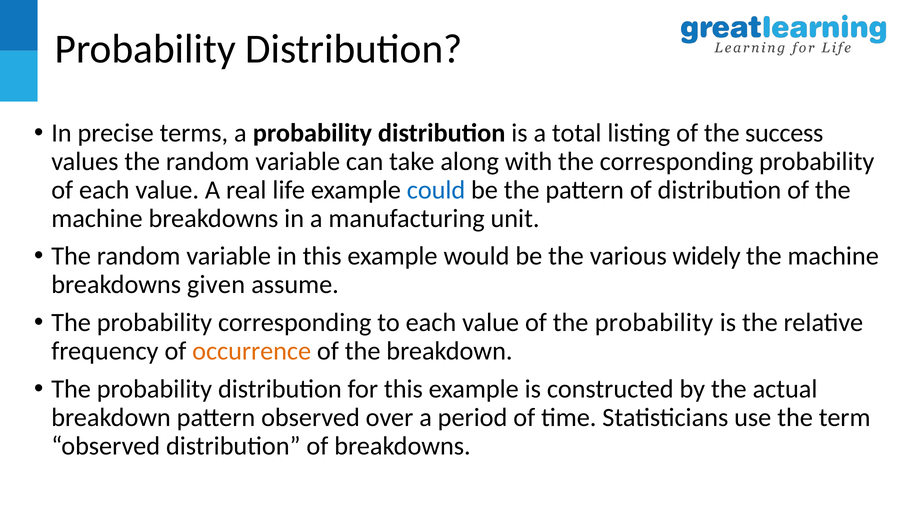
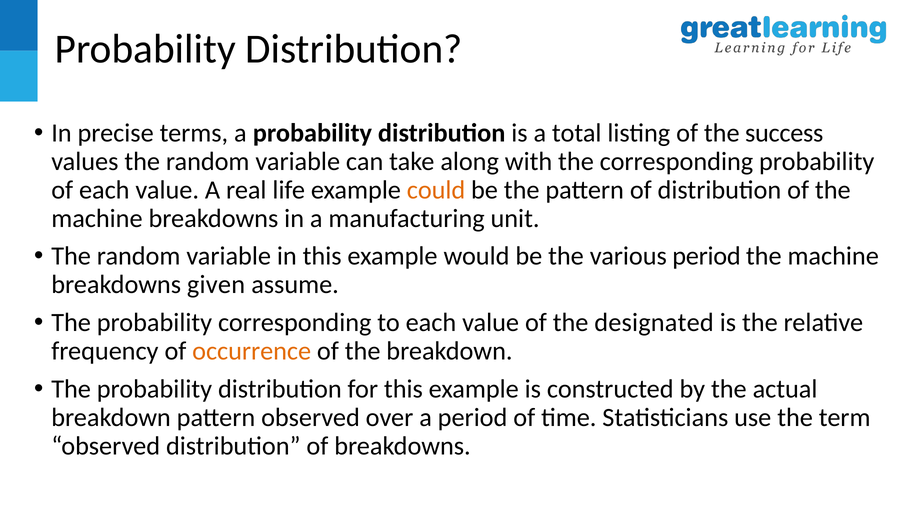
could colour: blue -> orange
various widely: widely -> period
of the probability: probability -> designated
